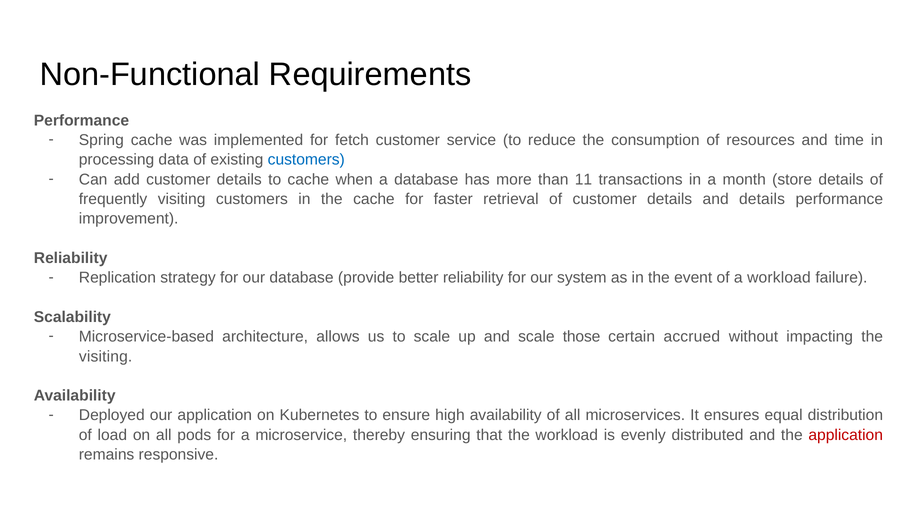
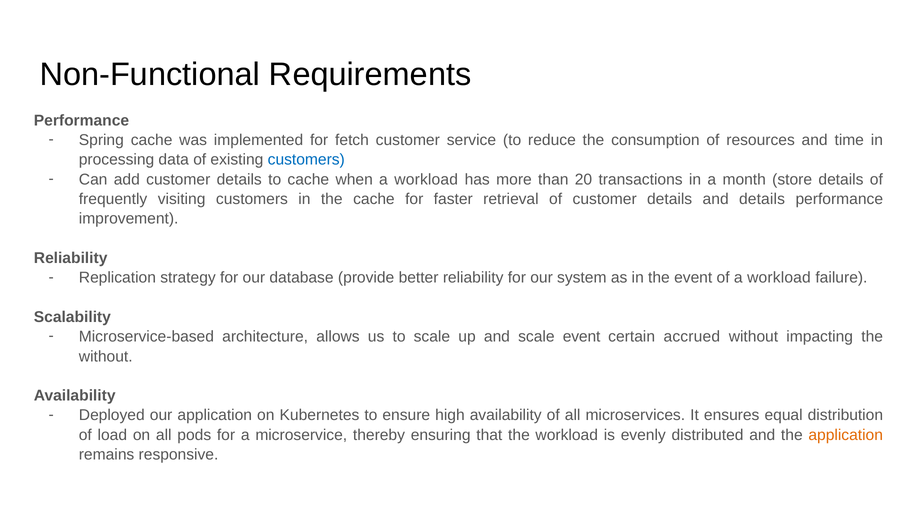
when a database: database -> workload
11: 11 -> 20
scale those: those -> event
visiting at (106, 357): visiting -> without
application at (846, 435) colour: red -> orange
